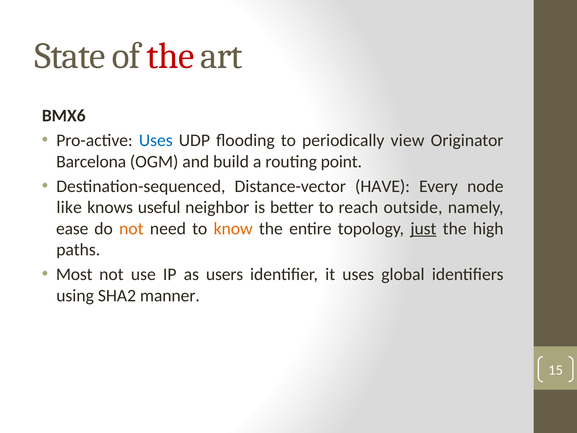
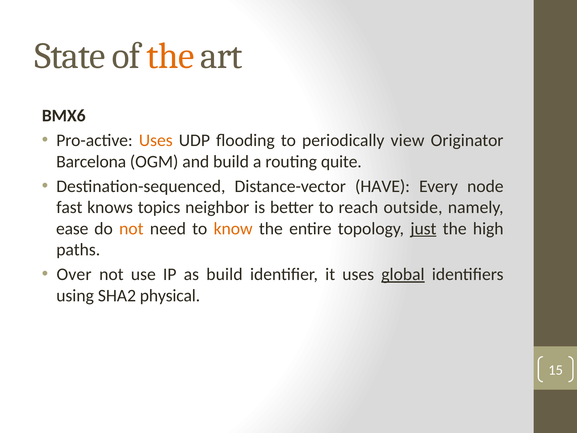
the at (170, 56) colour: red -> orange
Uses at (156, 140) colour: blue -> orange
point: point -> quite
like: like -> fast
useful: useful -> topics
Most: Most -> Over
as users: users -> build
global underline: none -> present
manner: manner -> physical
